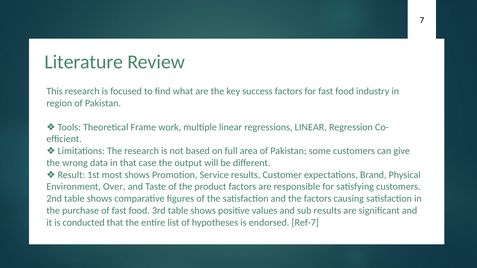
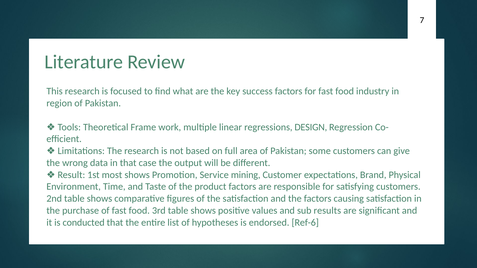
regressions LINEAR: LINEAR -> DESIGN
Service results: results -> mining
Over: Over -> Time
Ref-7: Ref-7 -> Ref-6
